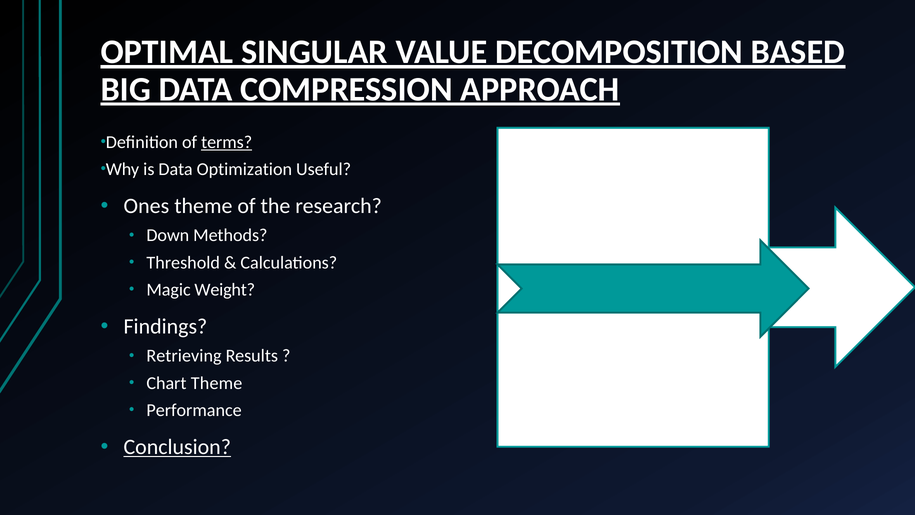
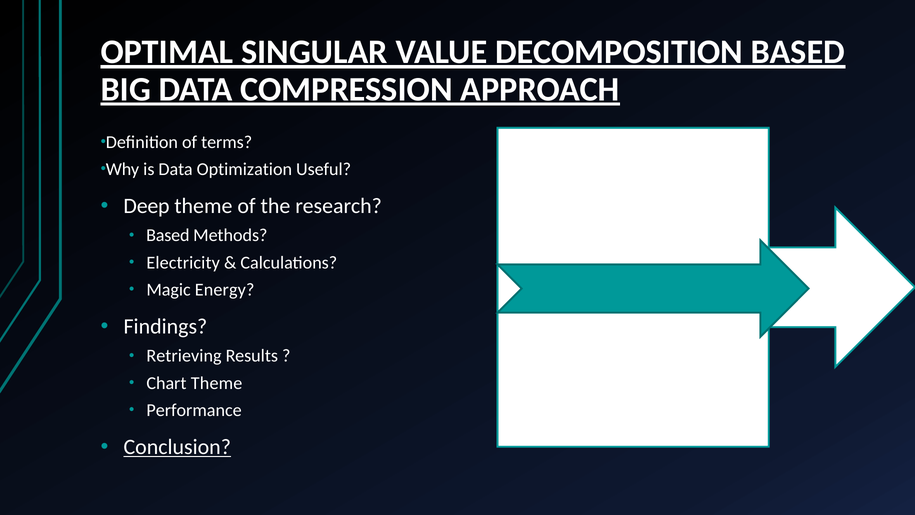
terms underline: present -> none
Ones: Ones -> Deep
Down at (168, 235): Down -> Based
Threshold: Threshold -> Electricity
Weight: Weight -> Energy
